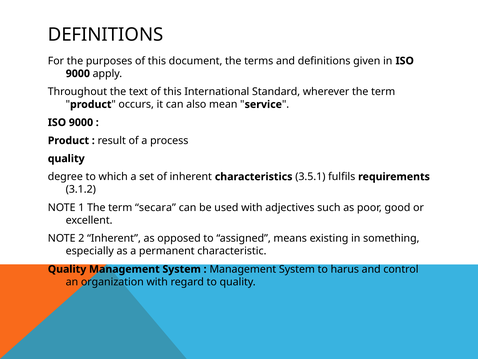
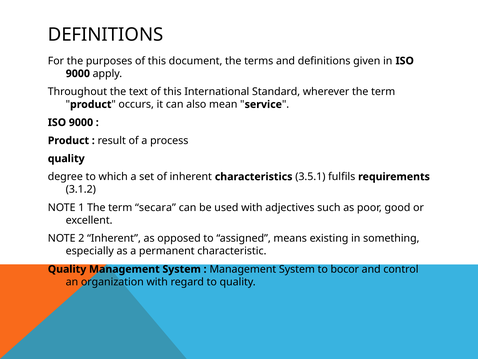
harus: harus -> bocor
